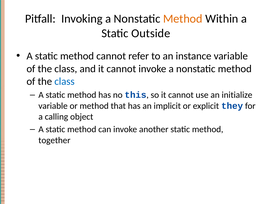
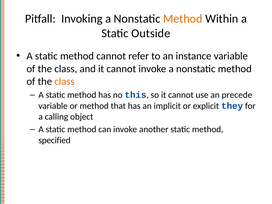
class at (64, 81) colour: blue -> orange
initialize: initialize -> precede
together: together -> specified
